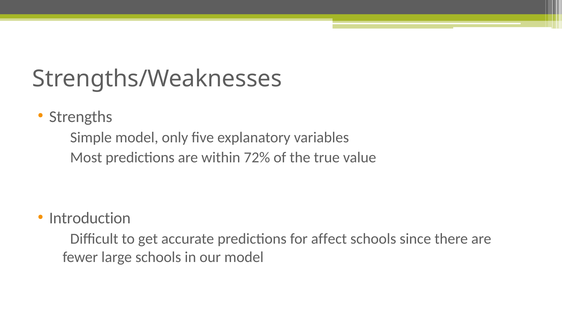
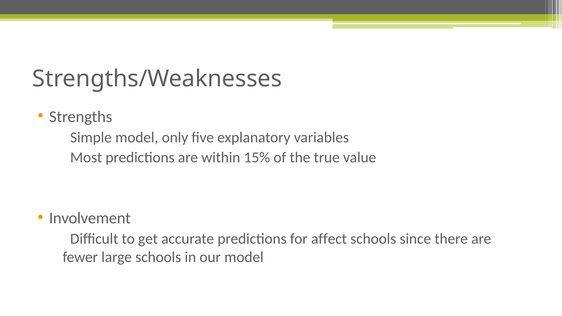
72%: 72% -> 15%
Introduction: Introduction -> Involvement
